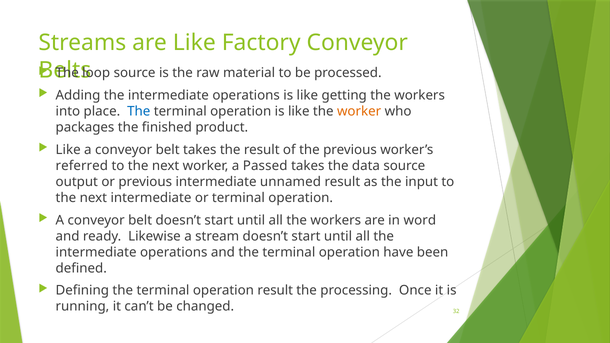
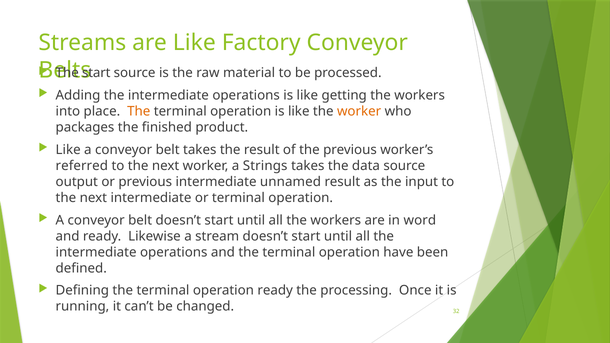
loop at (96, 73): loop -> start
The at (139, 111) colour: blue -> orange
Passed: Passed -> Strings
operation result: result -> ready
